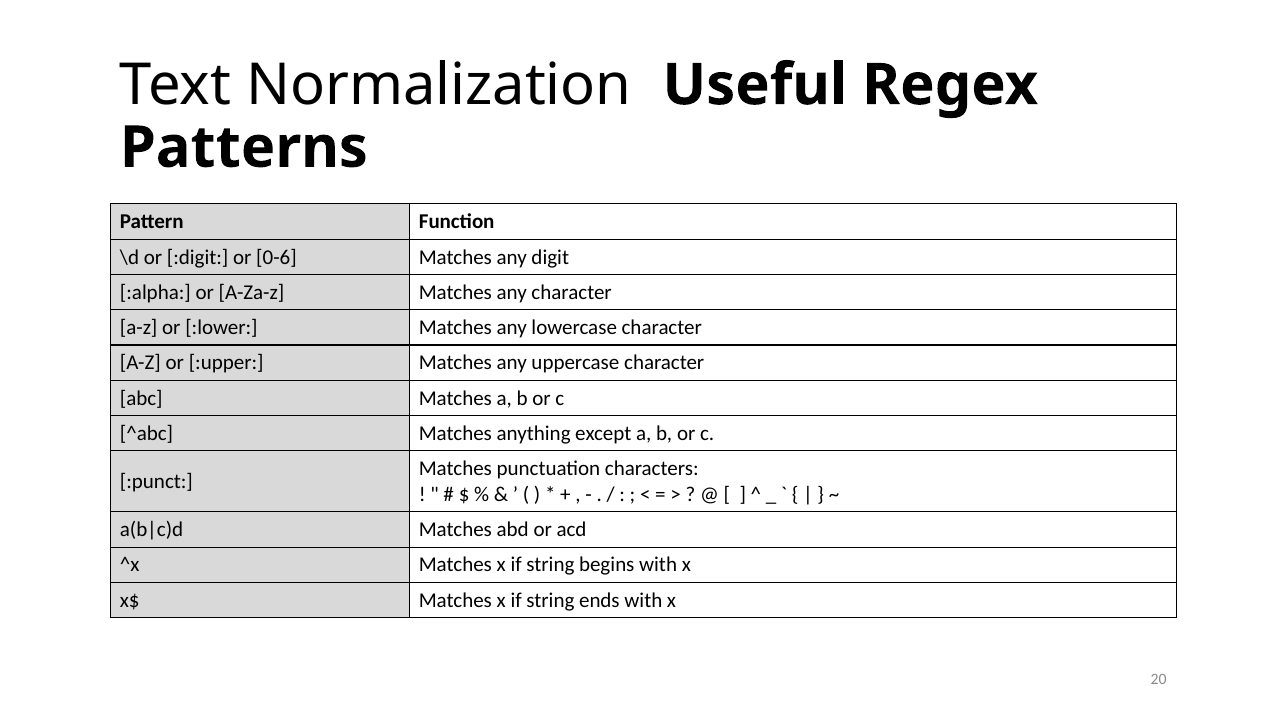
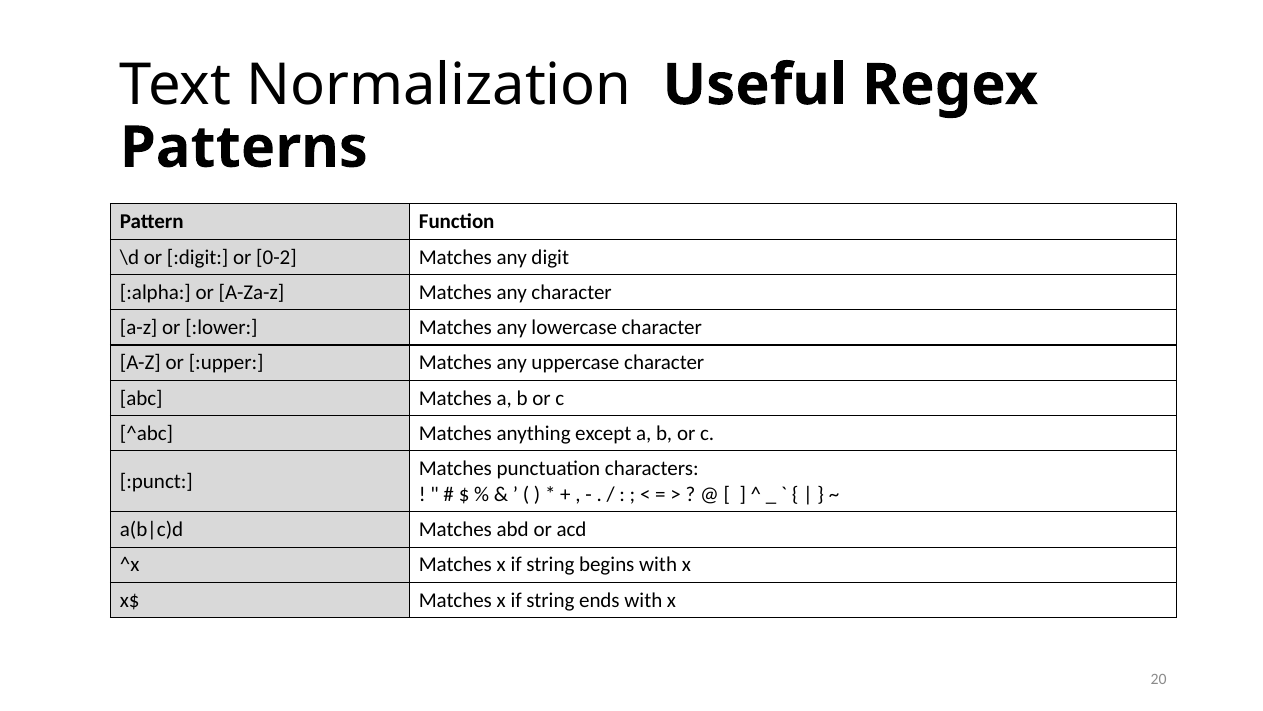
0-6: 0-6 -> 0-2
